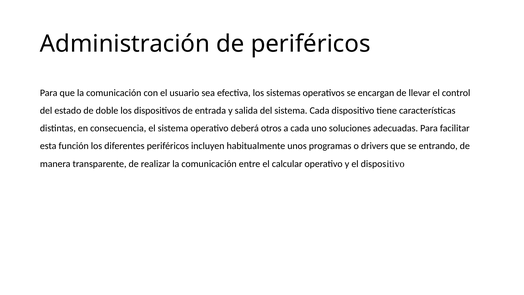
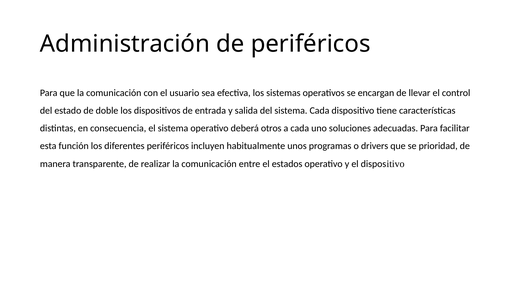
entrando: entrando -> prioridad
calcular: calcular -> estados
